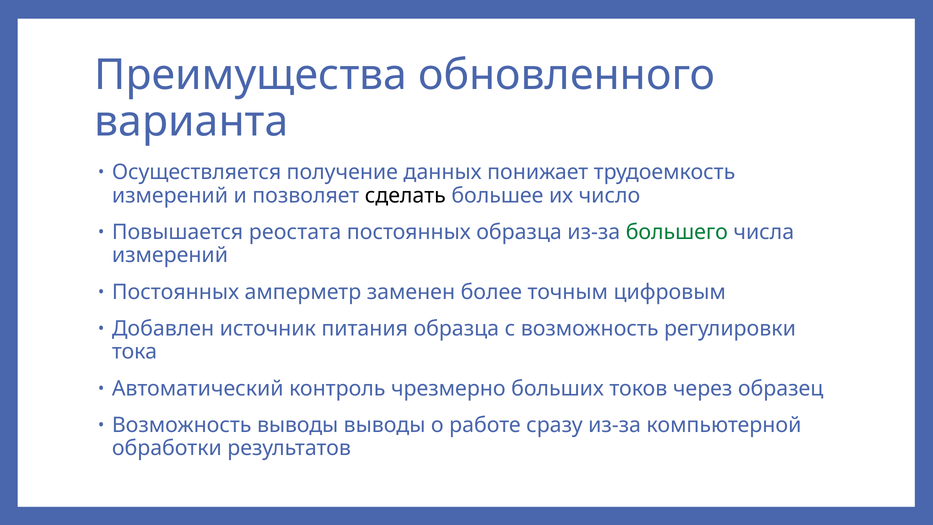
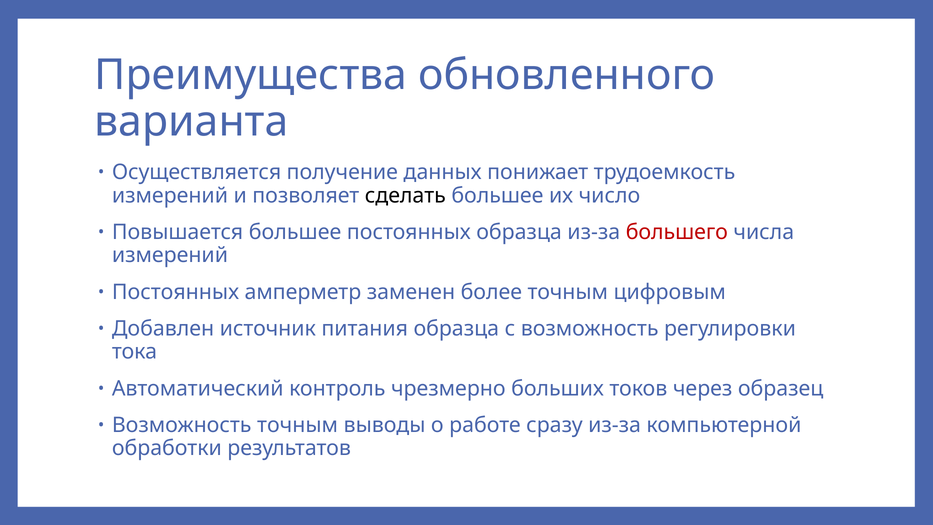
Повышается реостата: реостата -> большее
большего colour: green -> red
Возможность выводы: выводы -> точным
